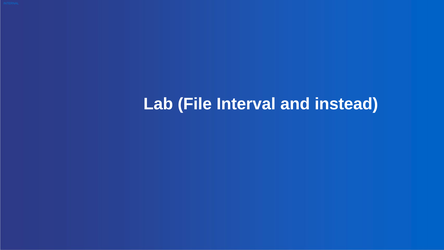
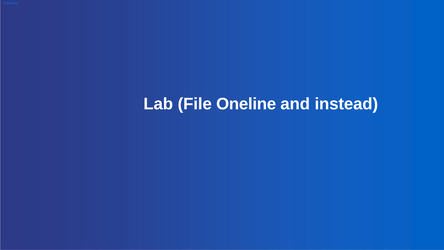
Interval: Interval -> Oneline
